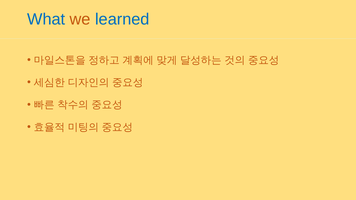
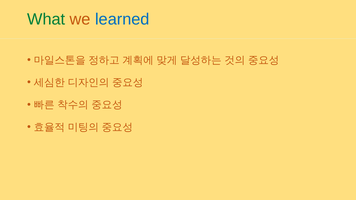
What colour: blue -> green
